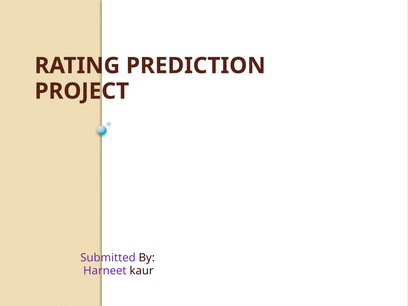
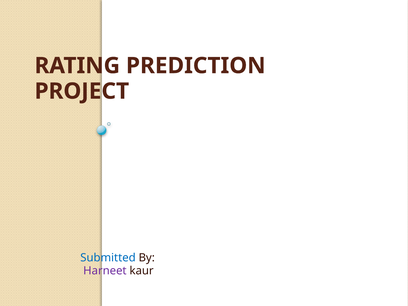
Submitted colour: purple -> blue
